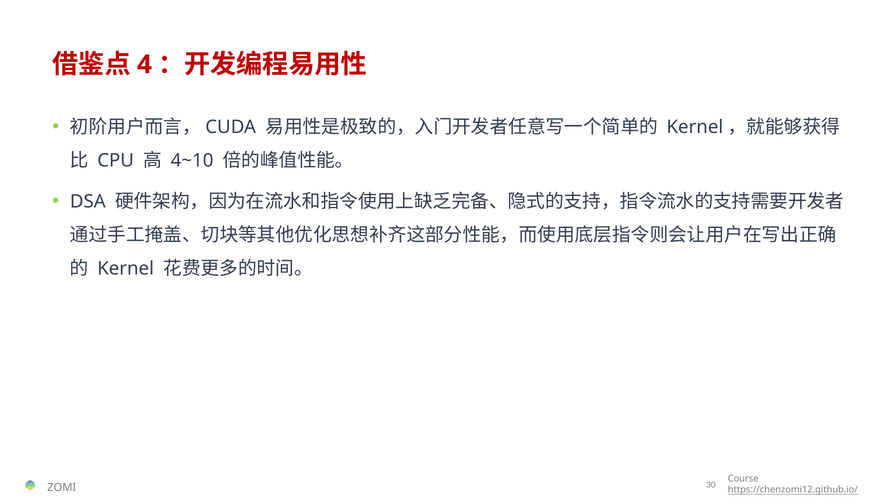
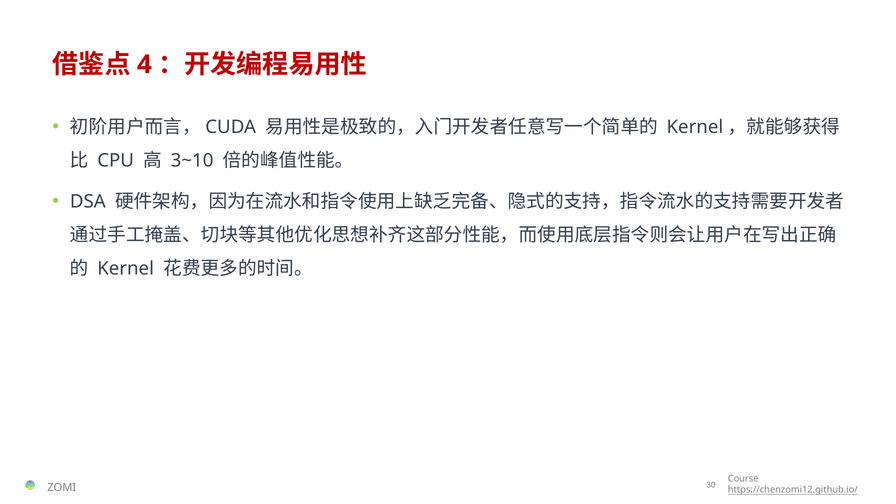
4~10: 4~10 -> 3~10
